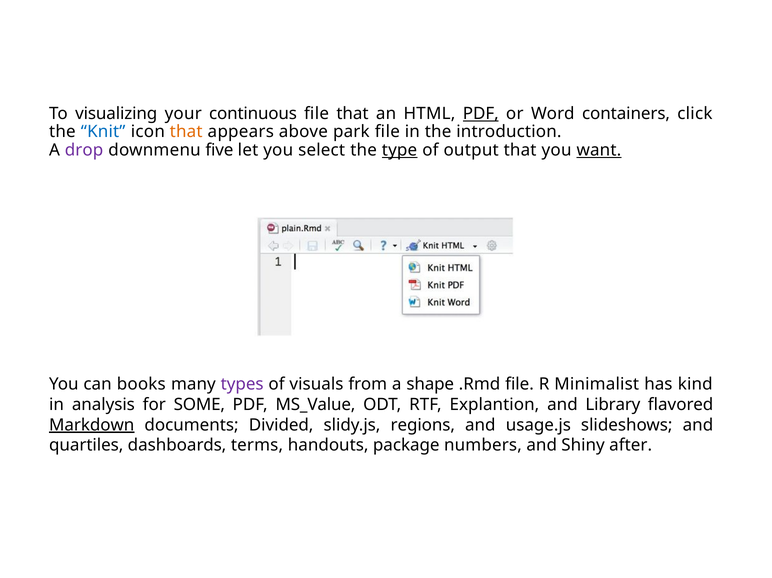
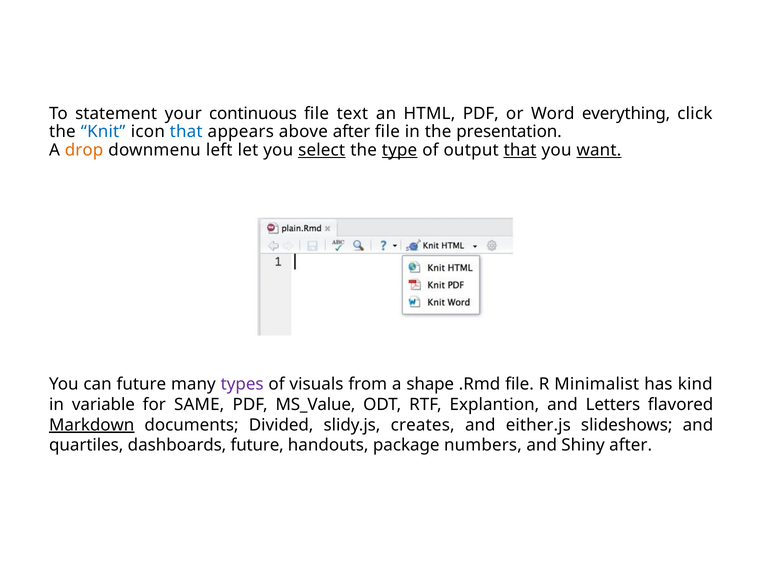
visualizing: visualizing -> statement
file that: that -> text
PDF at (481, 114) underline: present -> none
containers: containers -> everything
that at (186, 132) colour: orange -> blue
above park: park -> after
introduction: introduction -> presentation
drop colour: purple -> orange
five: five -> left
select underline: none -> present
that at (520, 150) underline: none -> present
can books: books -> future
analysis: analysis -> variable
SOME: SOME -> SAME
Library: Library -> Letters
regions: regions -> creates
usage.js: usage.js -> either.js
dashboards terms: terms -> future
